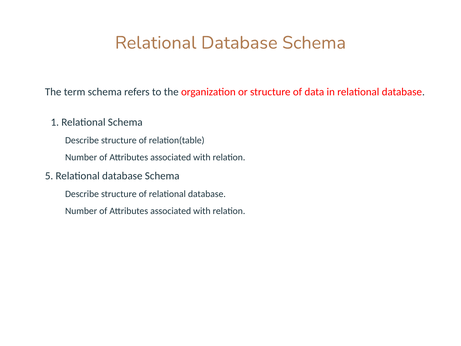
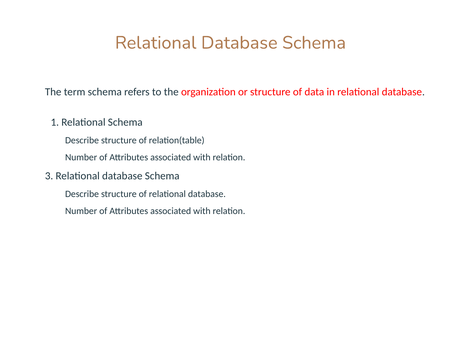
5: 5 -> 3
